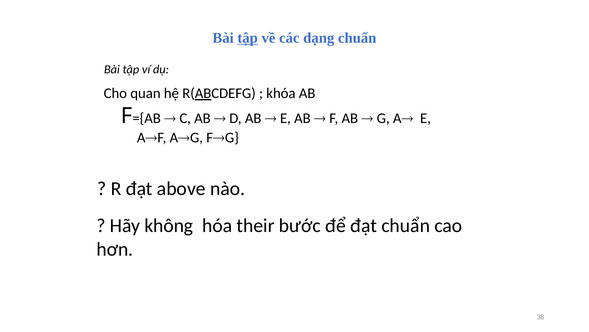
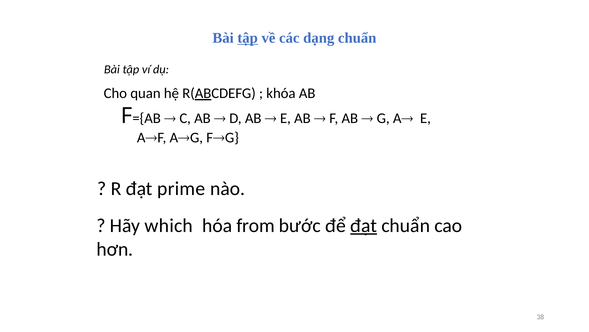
above: above -> prime
không: không -> which
their: their -> from
đạt at (364, 225) underline: none -> present
